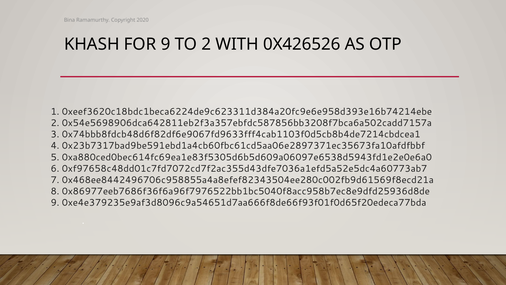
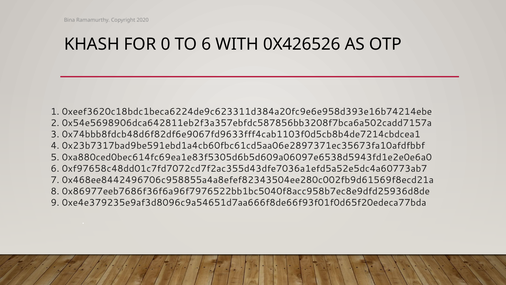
FOR 9: 9 -> 0
TO 2: 2 -> 6
